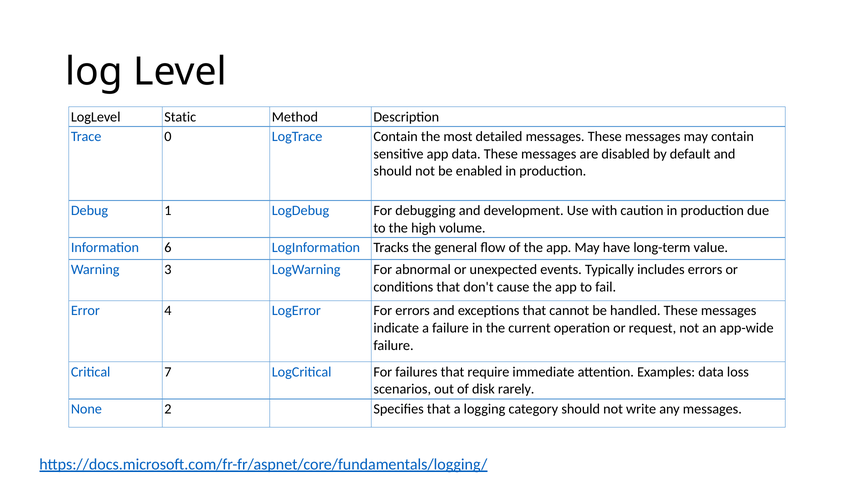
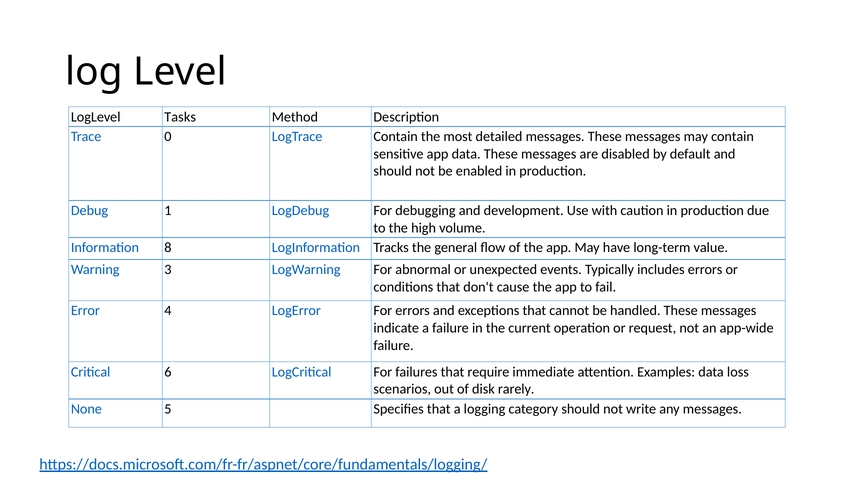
Static: Static -> Tasks
6: 6 -> 8
7: 7 -> 6
2: 2 -> 5
